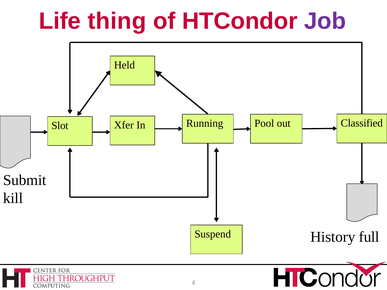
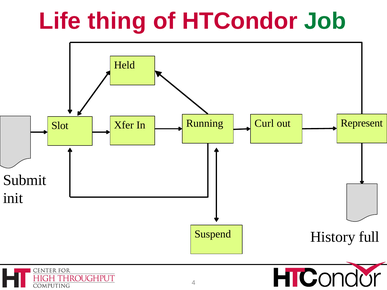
Job colour: purple -> green
Pool: Pool -> Curl
Classified: Classified -> Represent
kill: kill -> init
